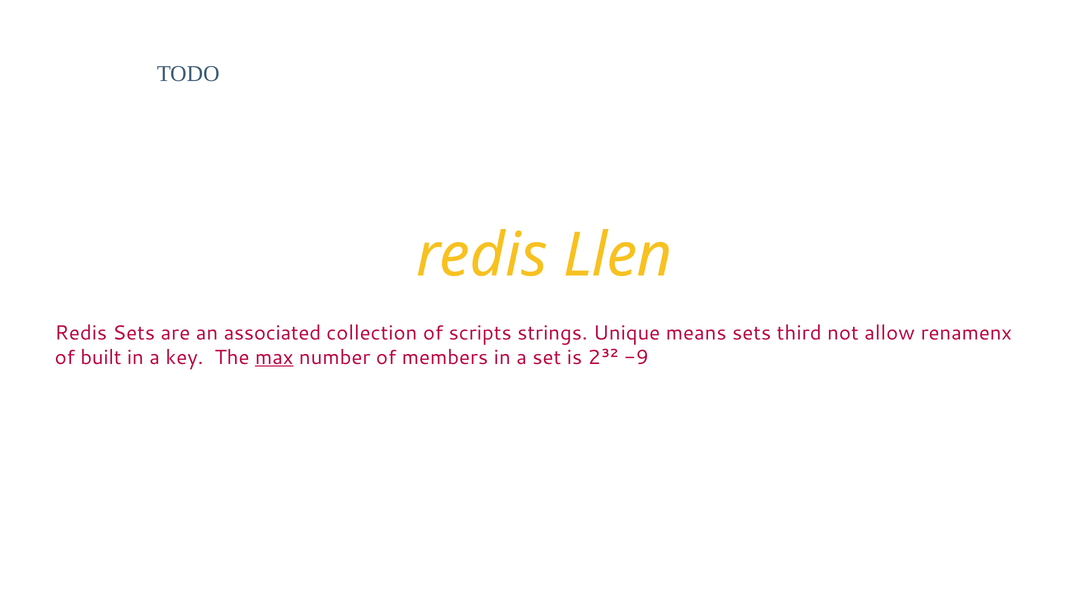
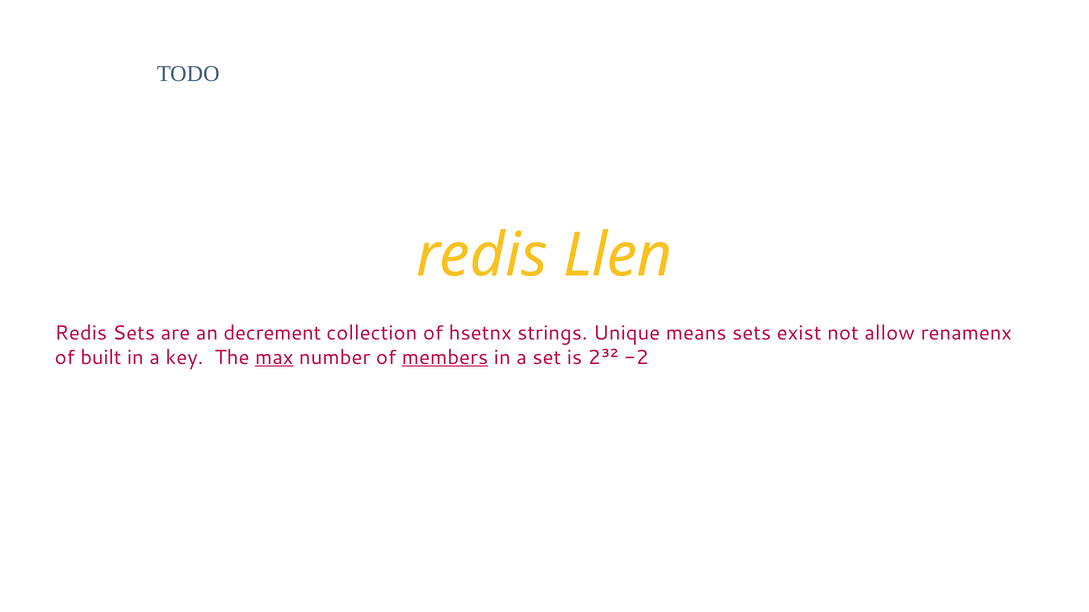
associated: associated -> decrement
scripts: scripts -> hsetnx
third: third -> exist
members underline: none -> present
-9: -9 -> -2
